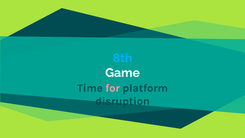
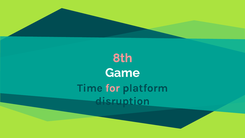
8th colour: light blue -> pink
